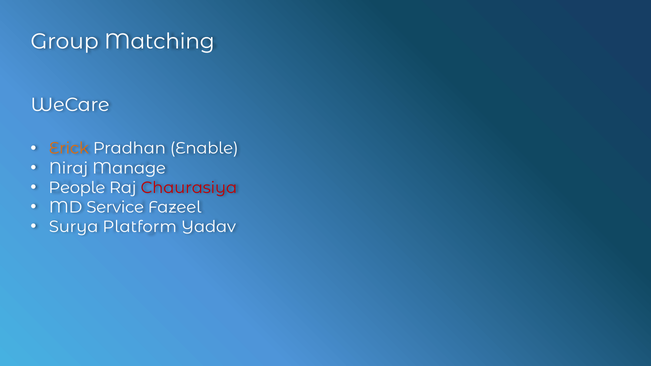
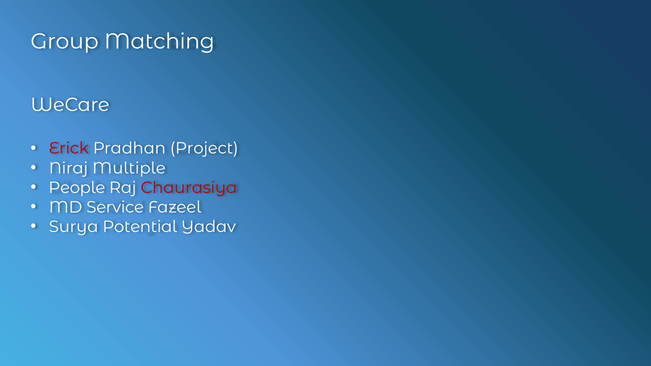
Erick colour: orange -> red
Enable: Enable -> Project
Manage: Manage -> Multiple
Platform: Platform -> Potential
